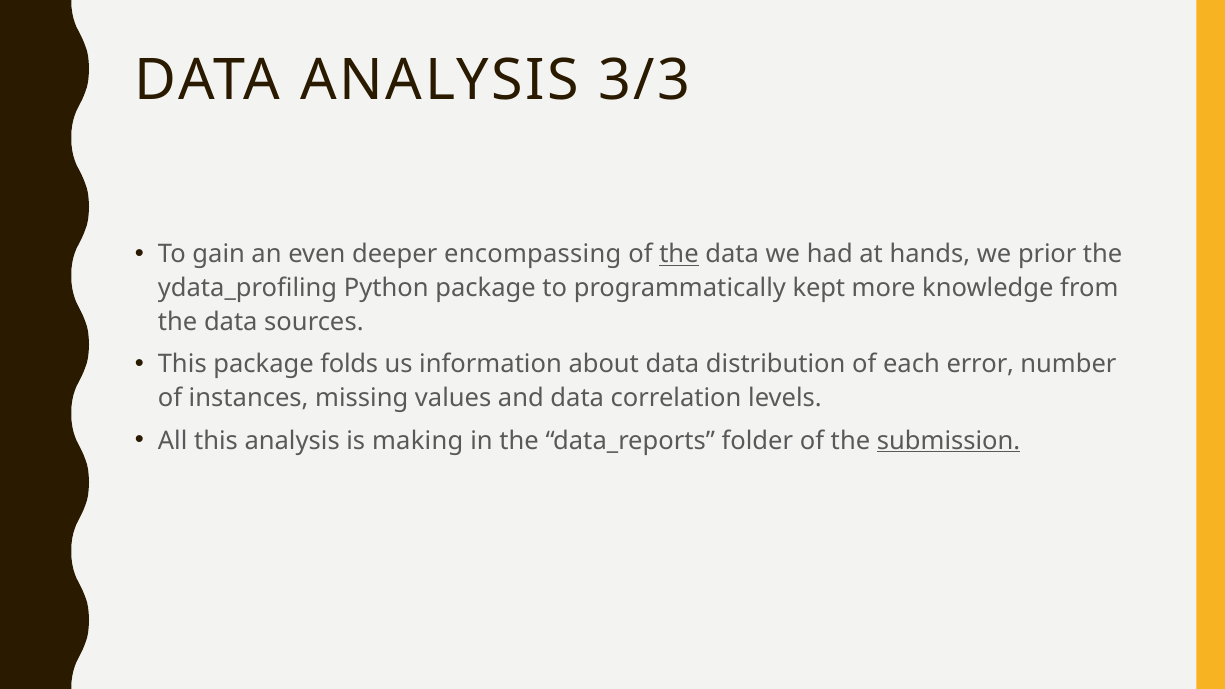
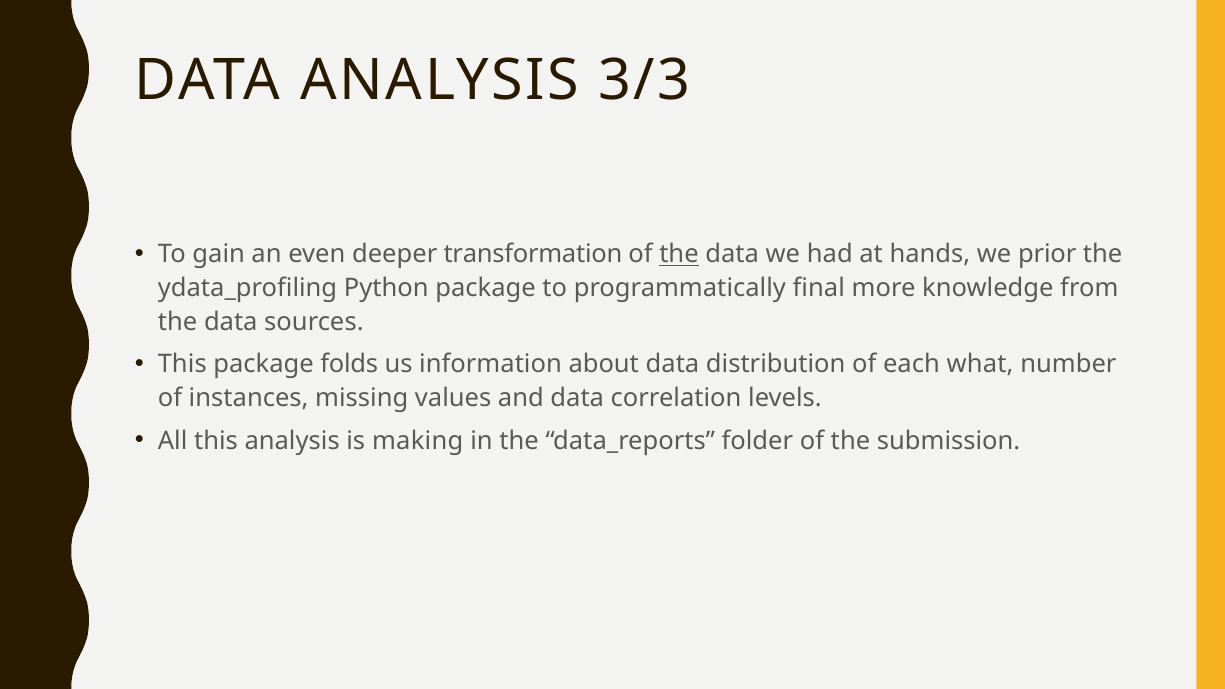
encompassing: encompassing -> transformation
kept: kept -> final
error: error -> what
submission underline: present -> none
